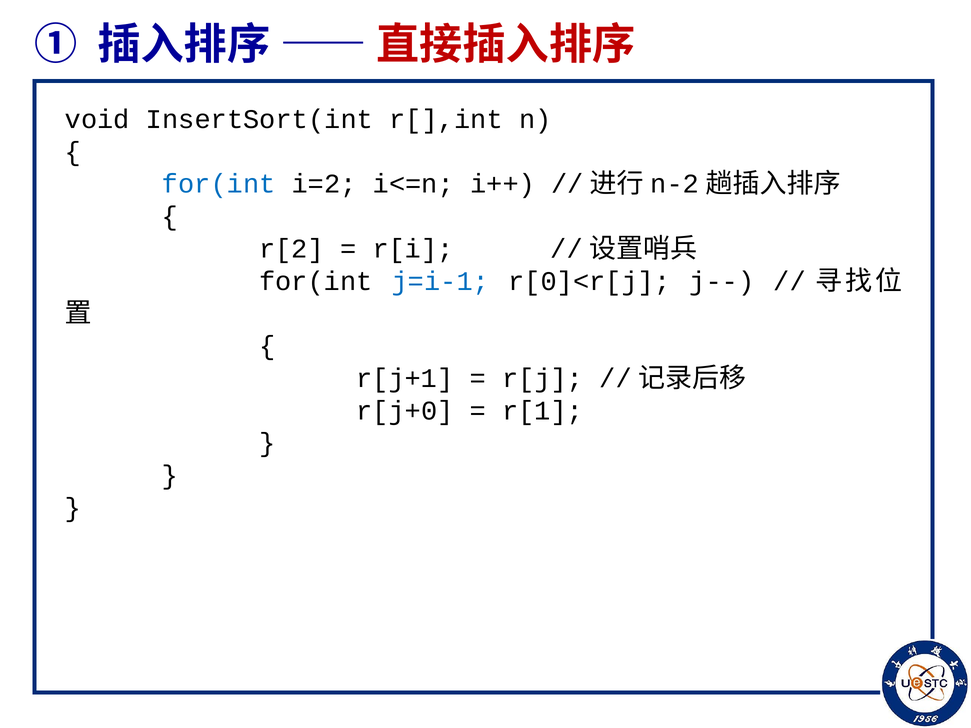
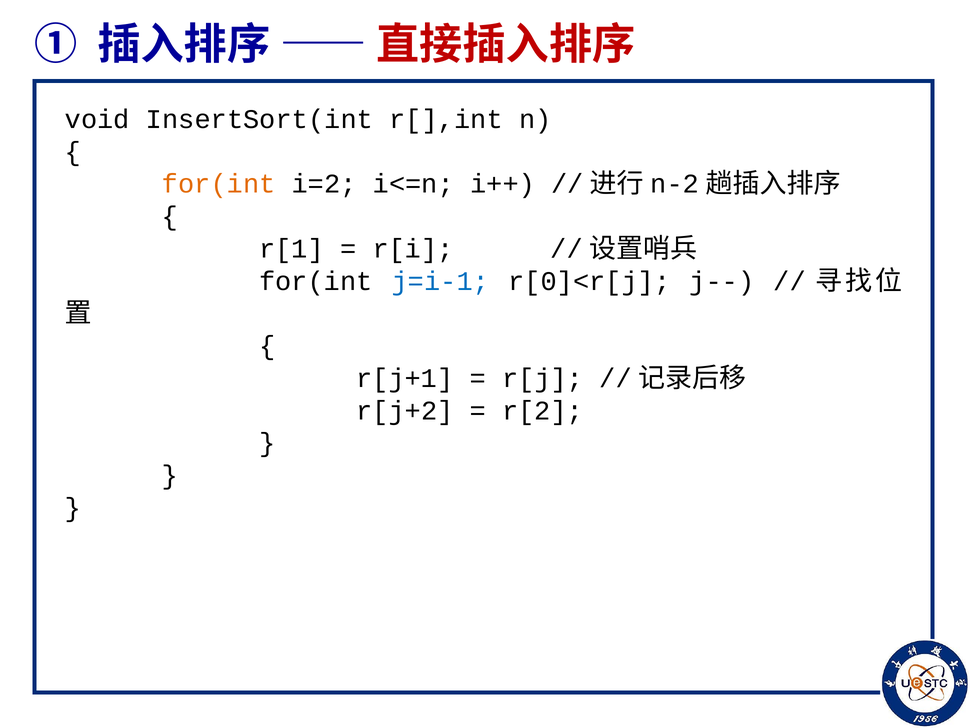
for(int at (219, 184) colour: blue -> orange
r[2: r[2 -> r[1
r[j+0: r[j+0 -> r[j+2
r[1: r[1 -> r[2
